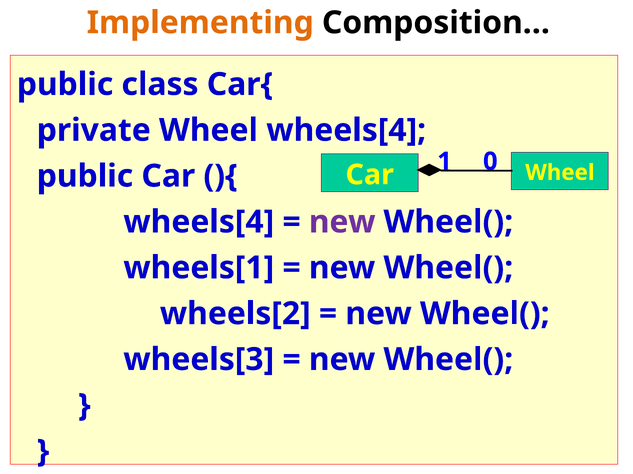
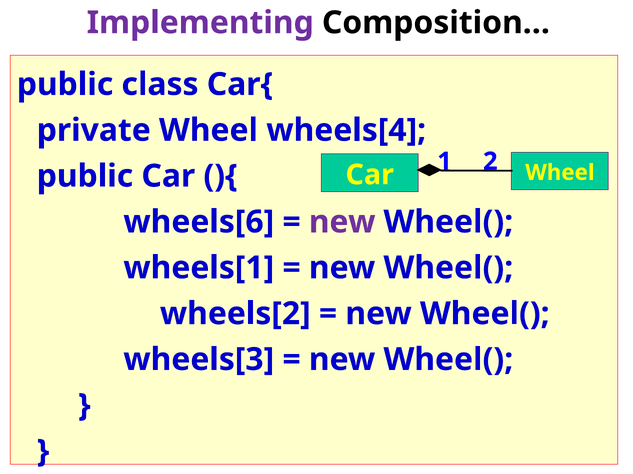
Implementing colour: orange -> purple
0: 0 -> 2
wheels[4 at (199, 222): wheels[4 -> wheels[6
